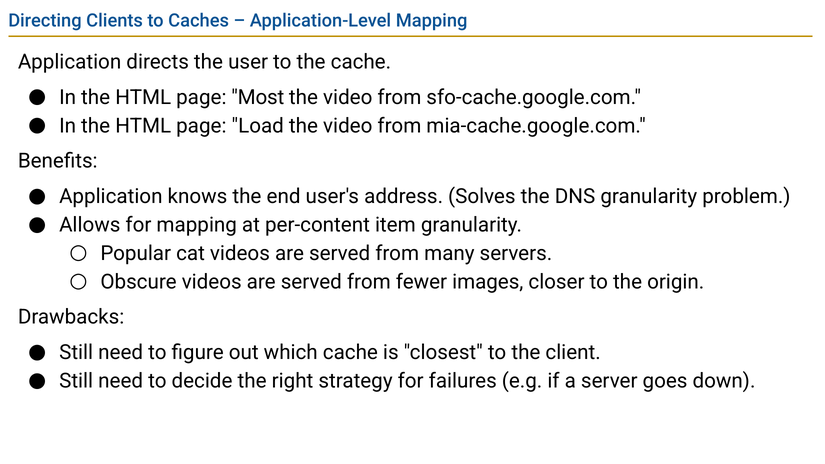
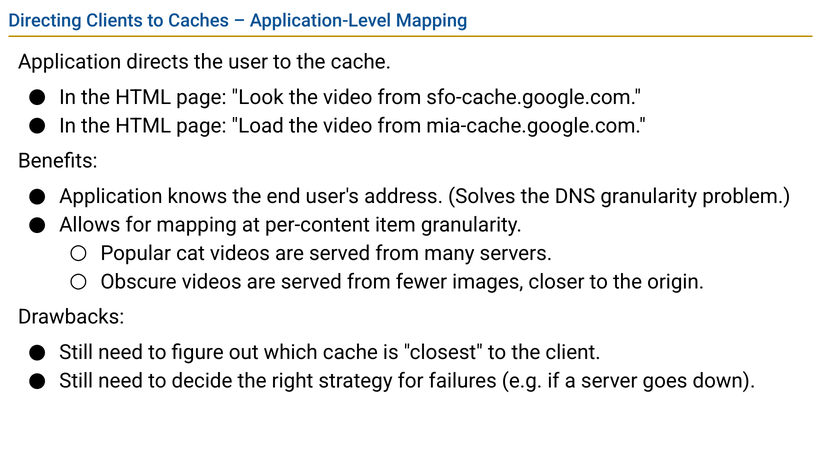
Most: Most -> Look
